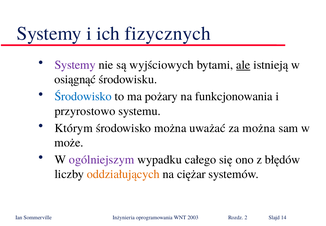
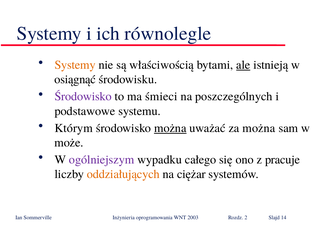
fizycznych: fizycznych -> równolegle
Systemy at (75, 65) colour: purple -> orange
wyjściowych: wyjściowych -> właściwością
Środowisko at (83, 96) colour: blue -> purple
pożary: pożary -> śmieci
funkcjonowania: funkcjonowania -> poszczególnych
przyrostowo: przyrostowo -> podstawowe
można at (170, 128) underline: none -> present
błędów: błędów -> pracuje
